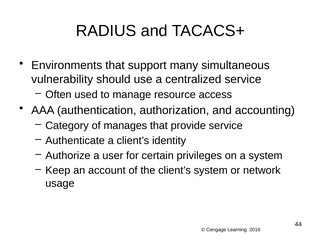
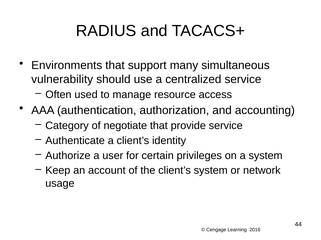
manages: manages -> negotiate
